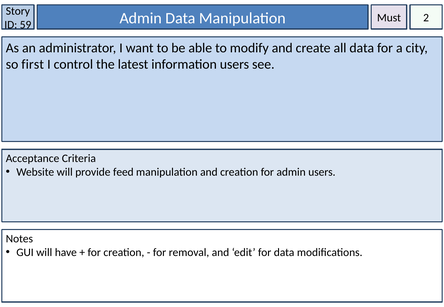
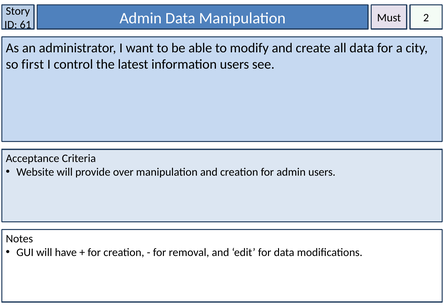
59: 59 -> 61
feed: feed -> over
